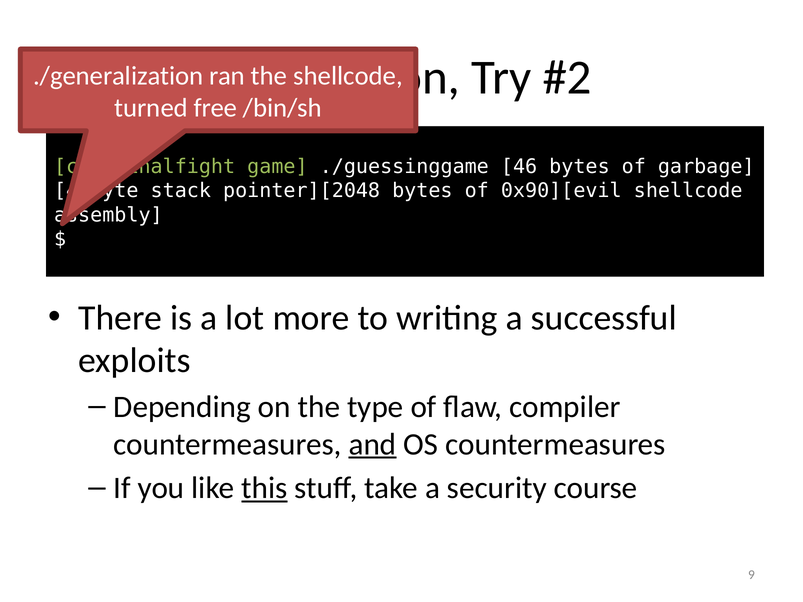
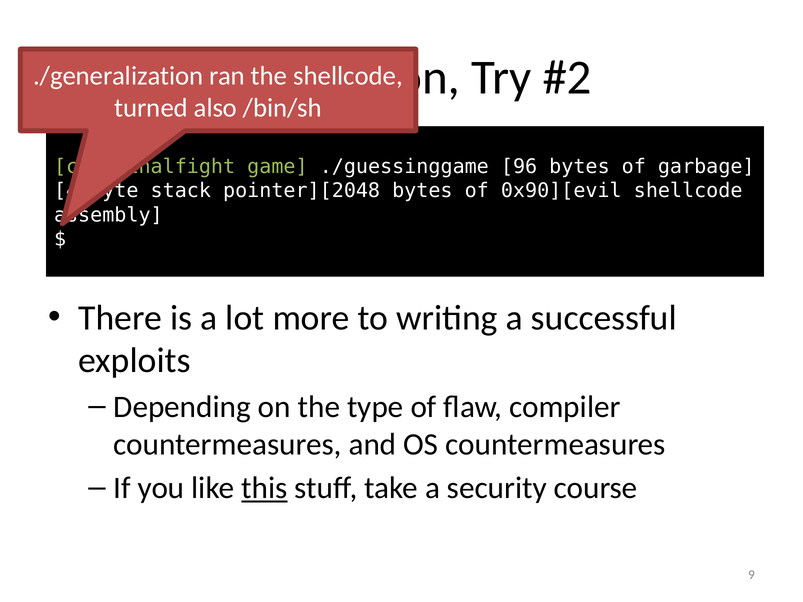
free: free -> also
46: 46 -> 96
and underline: present -> none
